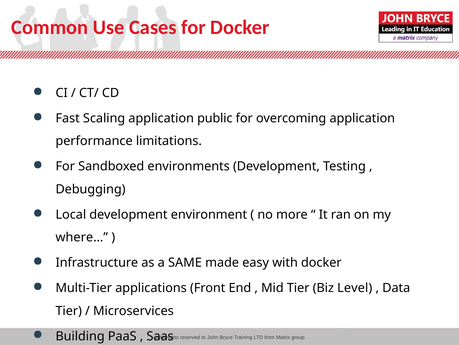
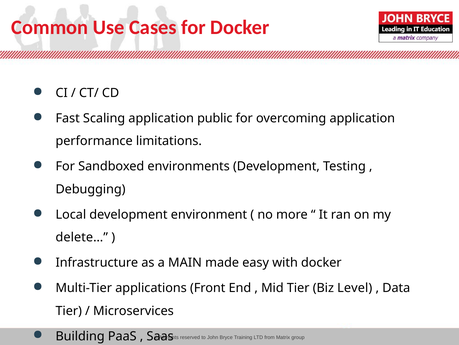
where…: where… -> delete…
SAME: SAME -> MAIN
